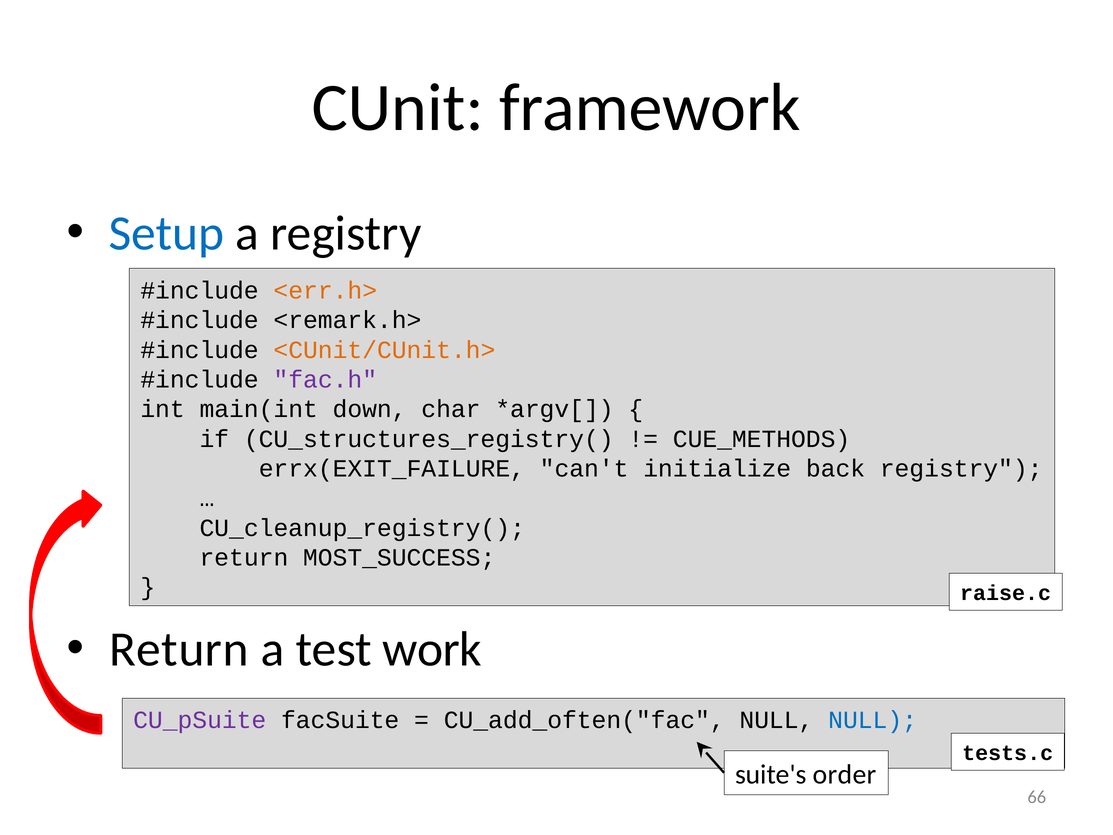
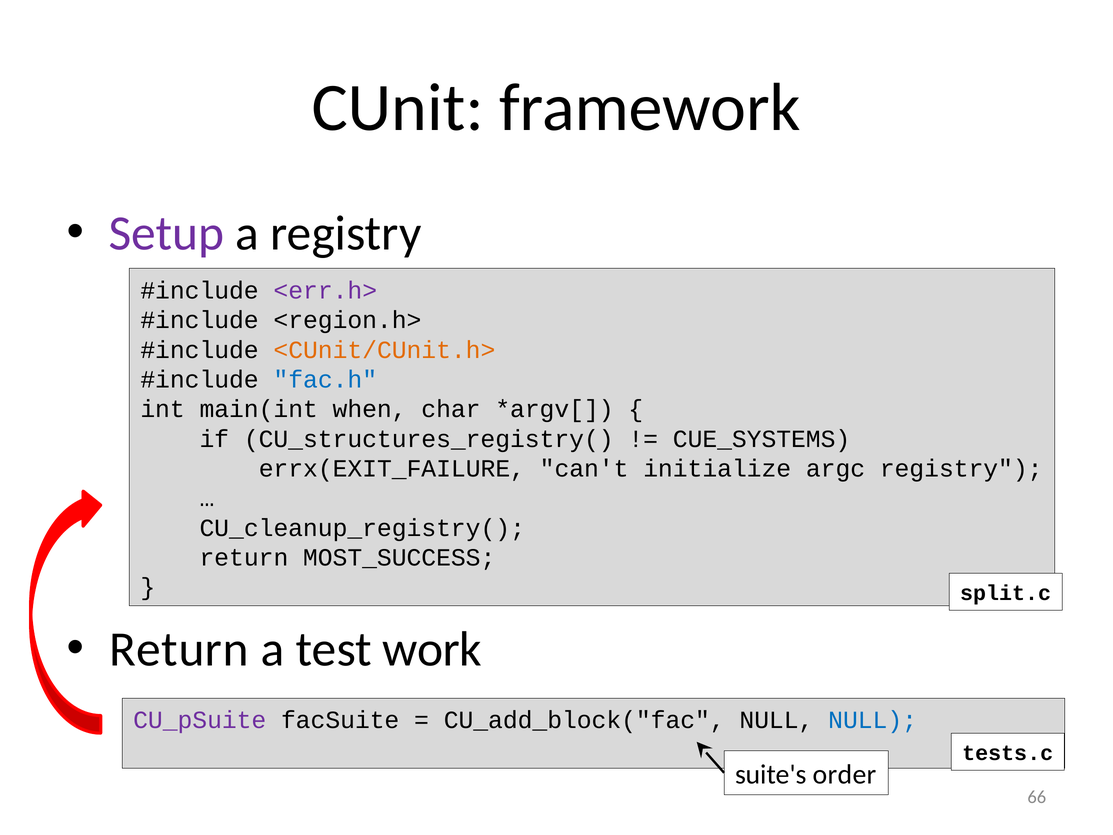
Setup colour: blue -> purple
<err.h> colour: orange -> purple
<remark.h>: <remark.h> -> <region.h>
fac.h colour: purple -> blue
down: down -> when
CUE_METHODS: CUE_METHODS -> CUE_SYSTEMS
back: back -> argc
raise.c: raise.c -> split.c
CU_add_often("fac: CU_add_often("fac -> CU_add_block("fac
